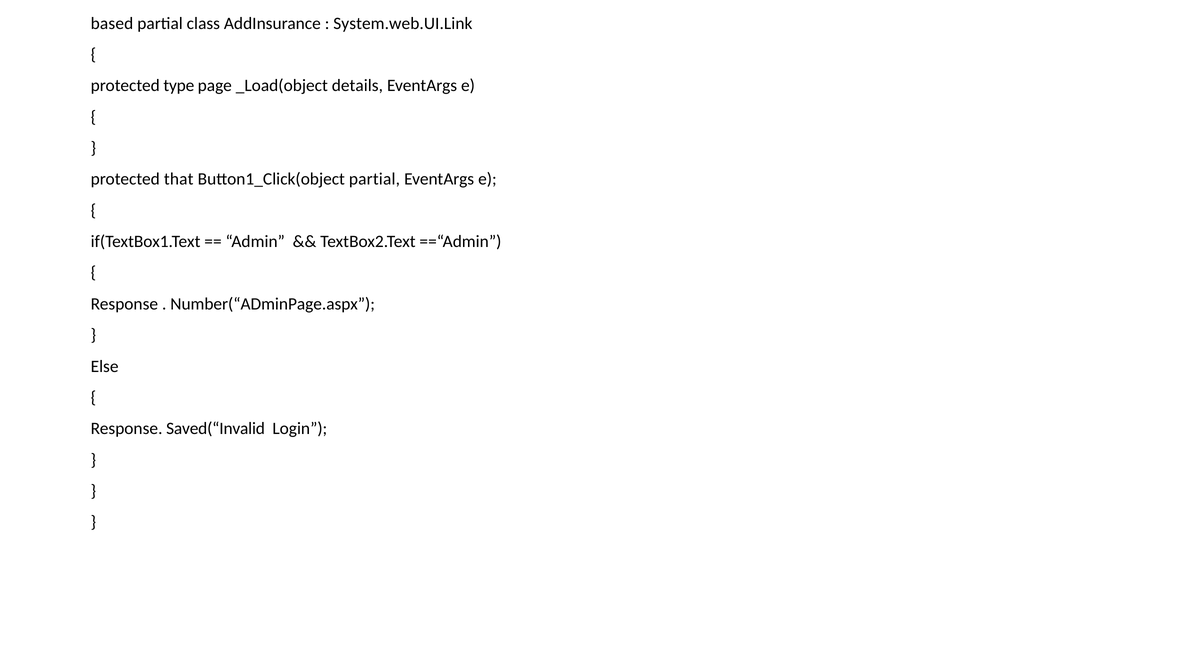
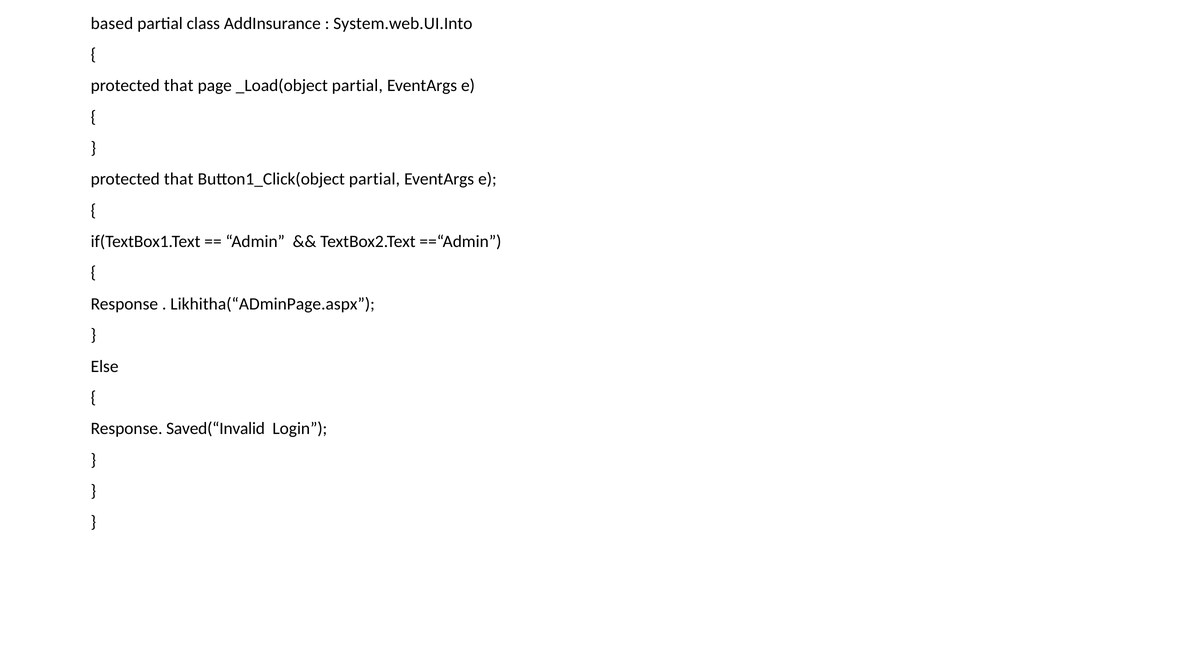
System.web.UI.Link: System.web.UI.Link -> System.web.UI.Into
type at (179, 86): type -> that
_Load(object details: details -> partial
Number(“ADminPage.aspx: Number(“ADminPage.aspx -> Likhitha(“ADminPage.aspx
